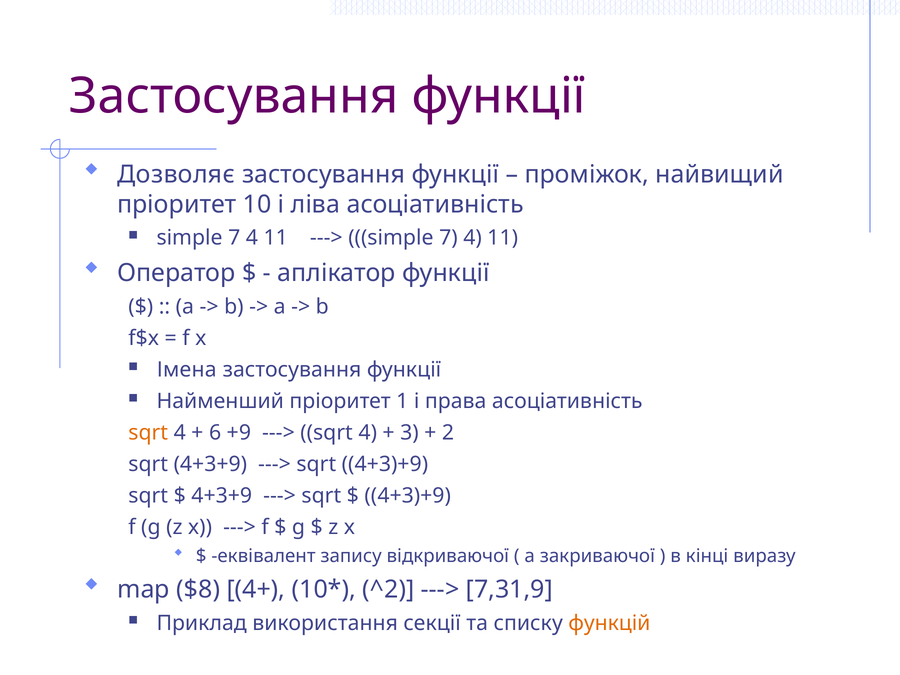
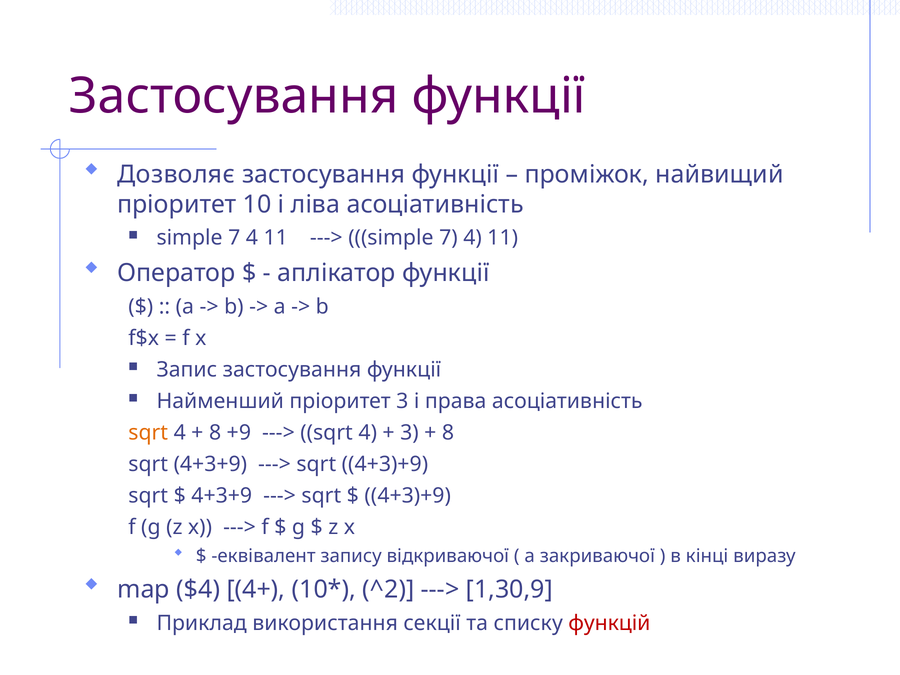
Імена: Імена -> Запис
пріоритет 1: 1 -> 3
6 at (215, 432): 6 -> 8
2 at (448, 432): 2 -> 8
$8: $8 -> $4
7,31,9: 7,31,9 -> 1,30,9
функцій colour: orange -> red
